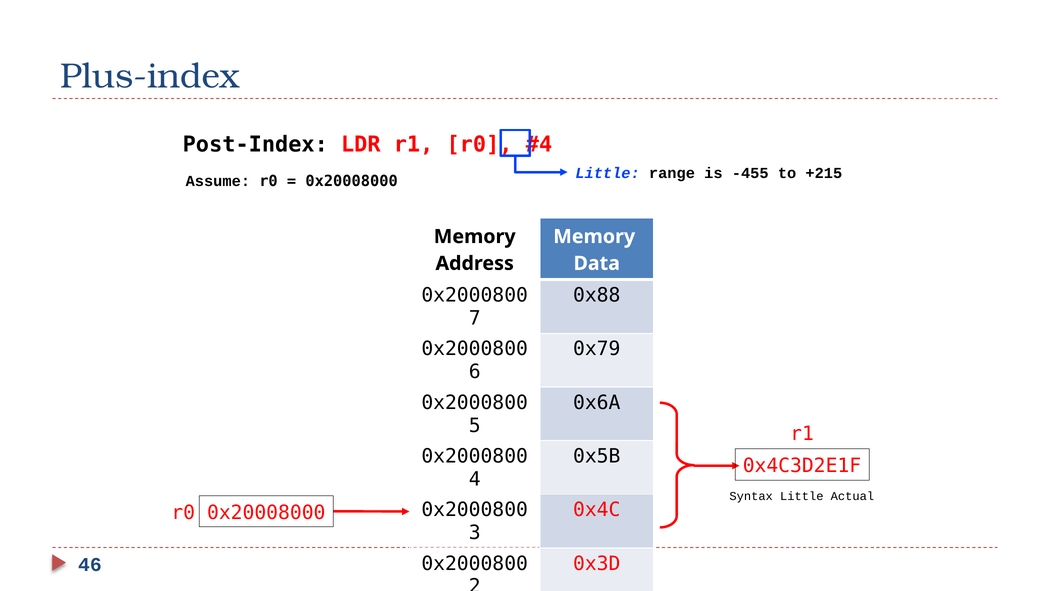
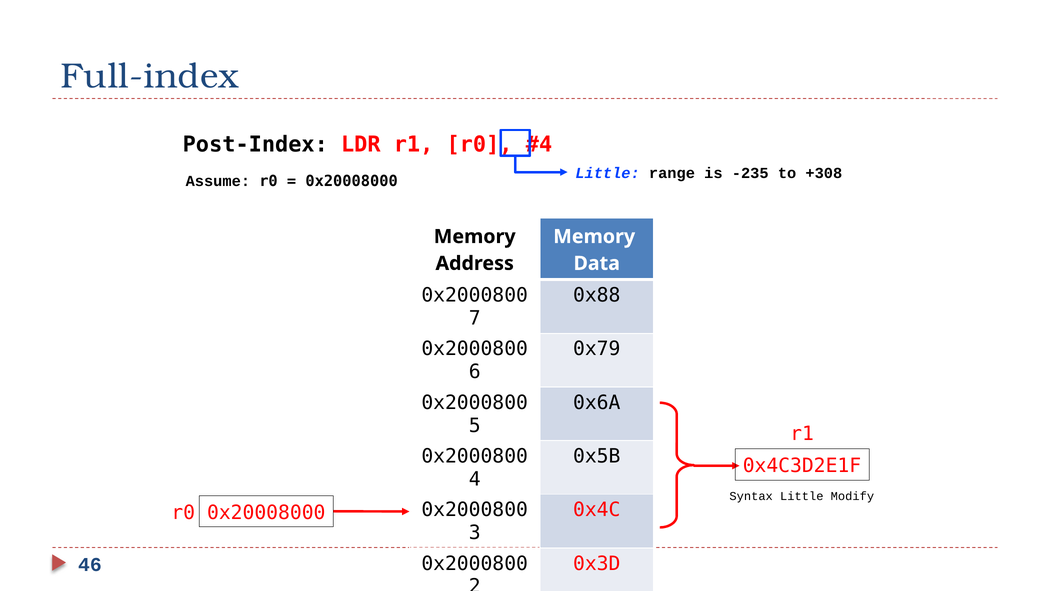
Plus-index: Plus-index -> Full-index
-455: -455 -> -235
+215: +215 -> +308
Actual: Actual -> Modify
